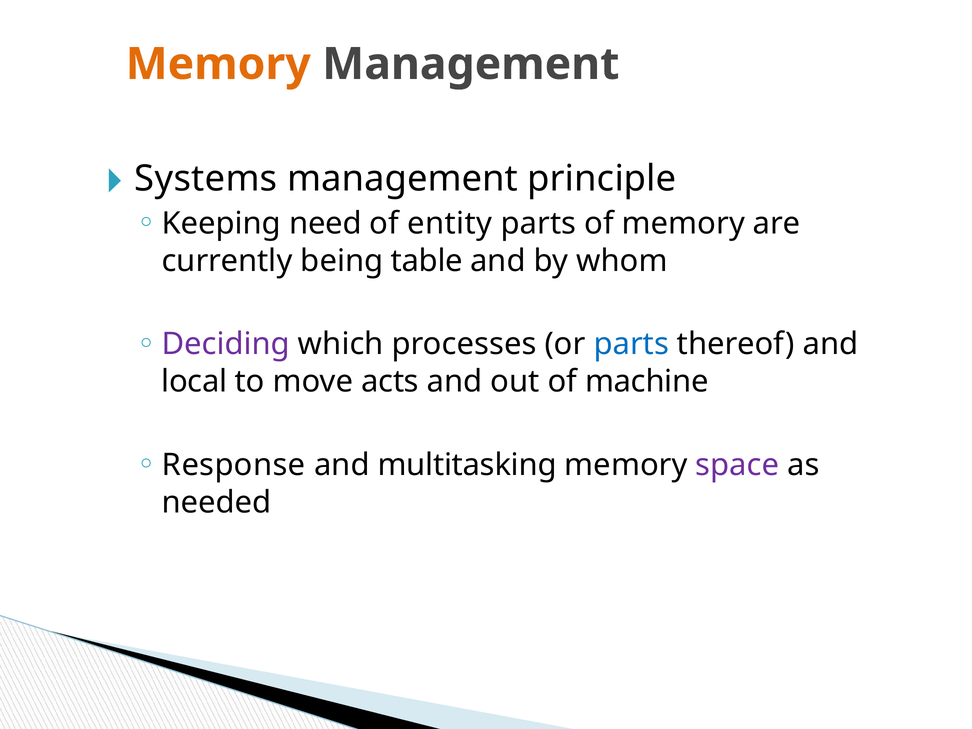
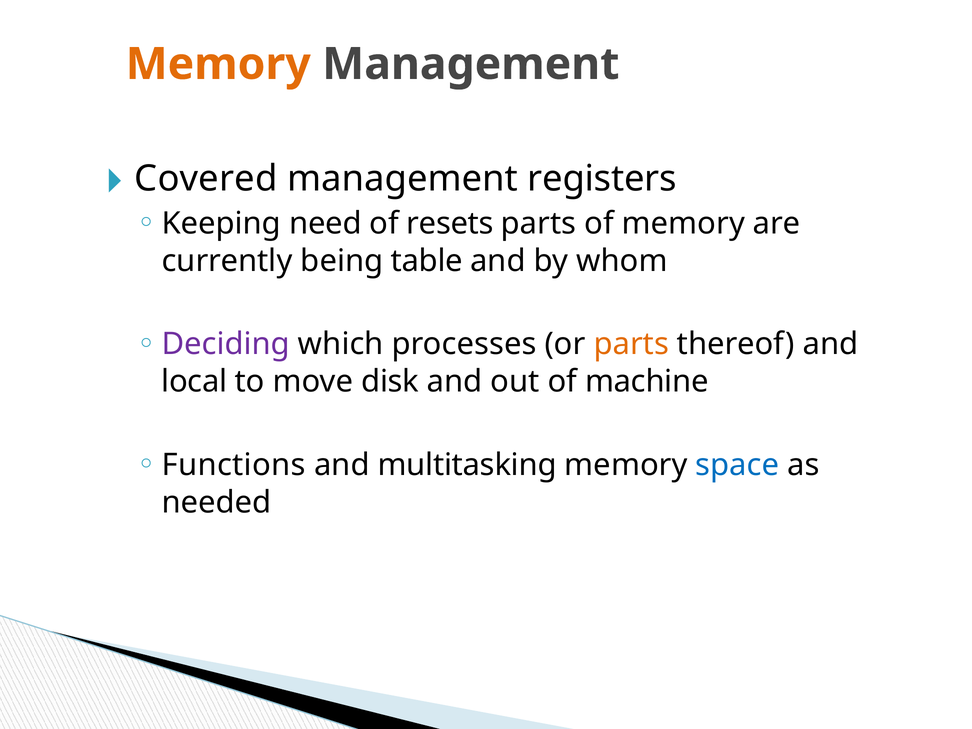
Systems: Systems -> Covered
principle: principle -> registers
entity: entity -> resets
parts at (631, 344) colour: blue -> orange
acts: acts -> disk
Response: Response -> Functions
space colour: purple -> blue
